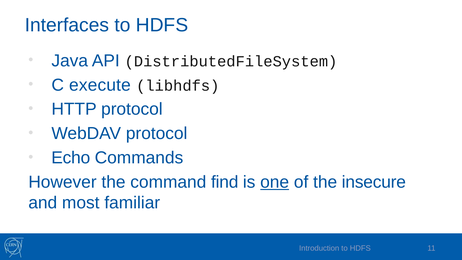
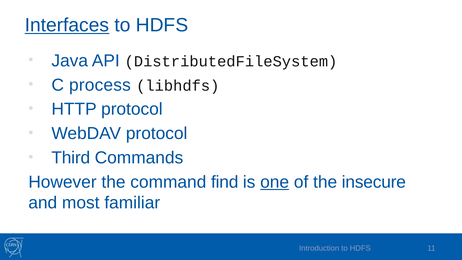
Interfaces underline: none -> present
execute: execute -> process
Echo: Echo -> Third
